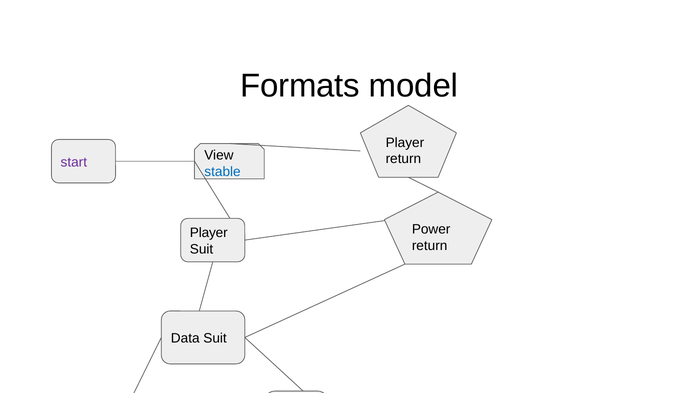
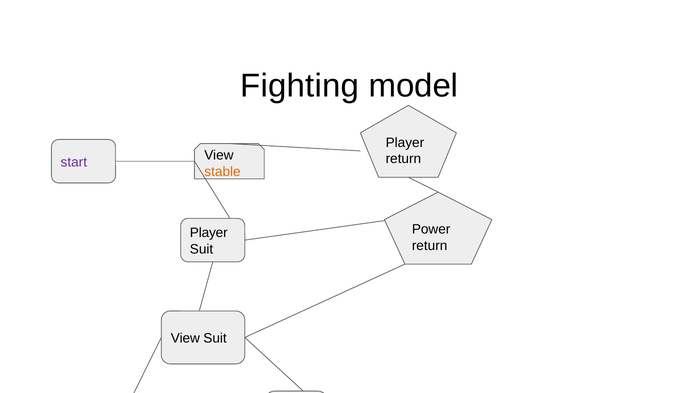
Formats: Formats -> Fighting
stable colour: blue -> orange
Data at (185, 339): Data -> View
